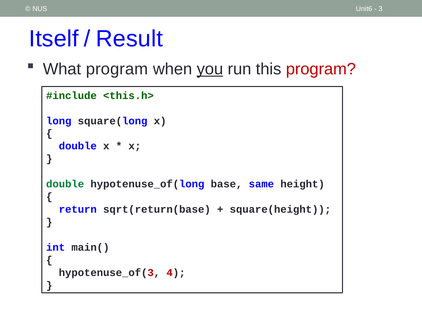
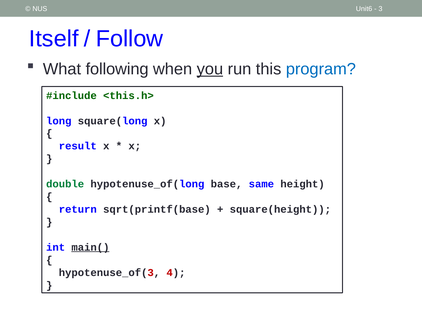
Result: Result -> Follow
What program: program -> following
program at (321, 69) colour: red -> blue
double at (78, 146): double -> result
sqrt(return(base: sqrt(return(base -> sqrt(printf(base
main( underline: none -> present
